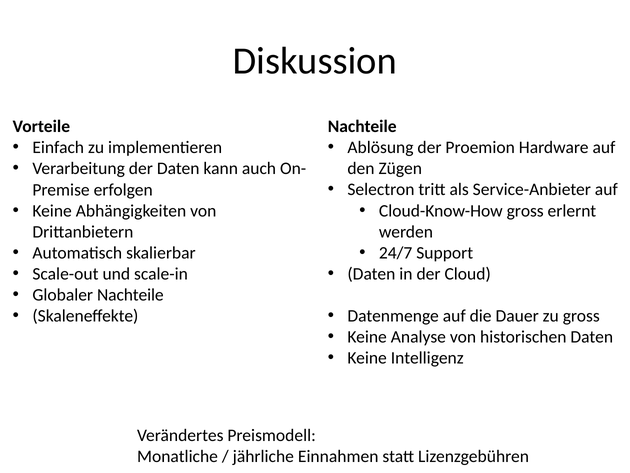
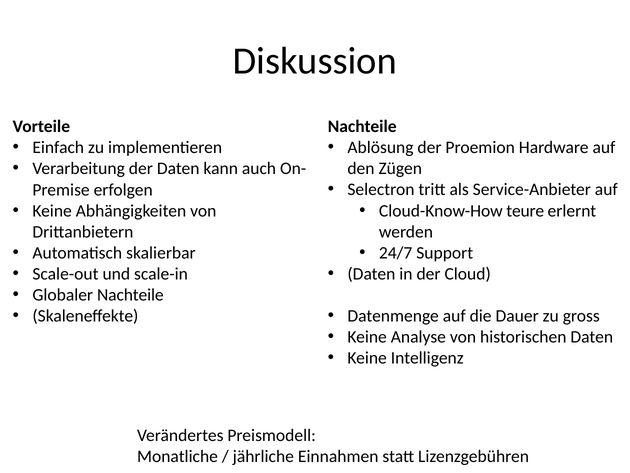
Cloud-Know-How gross: gross -> teure
